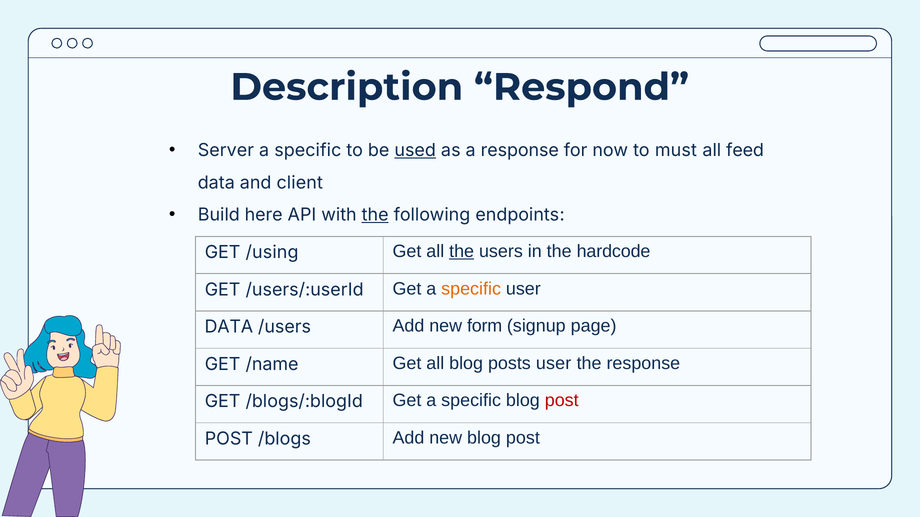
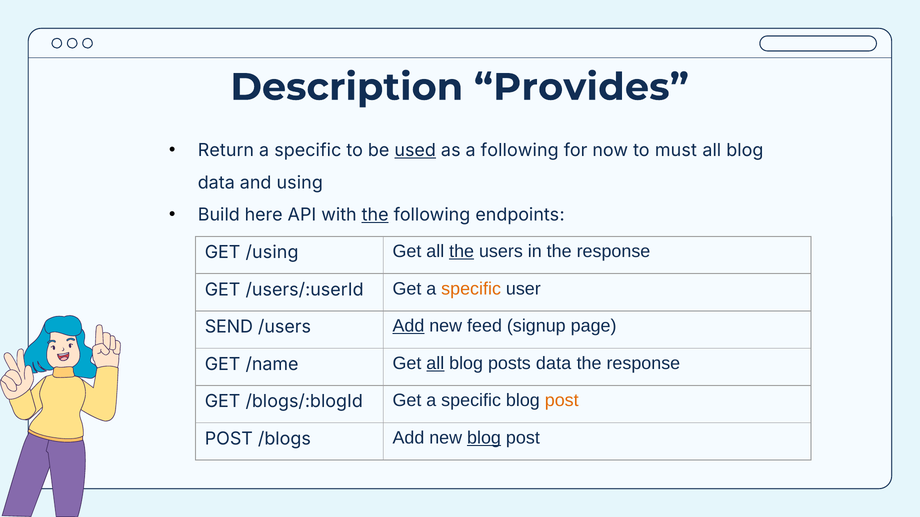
Respond: Respond -> Provides
Server: Server -> Return
a response: response -> following
feed at (745, 151): feed -> blog
client: client -> using
in the hardcode: hardcode -> response
DATA at (229, 327): DATA -> SEND
Add at (408, 326) underline: none -> present
form: form -> feed
all at (435, 364) underline: none -> present
posts user: user -> data
post at (562, 401) colour: red -> orange
blog at (484, 438) underline: none -> present
